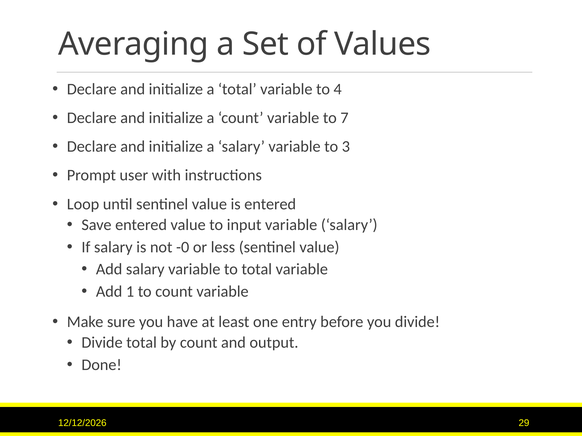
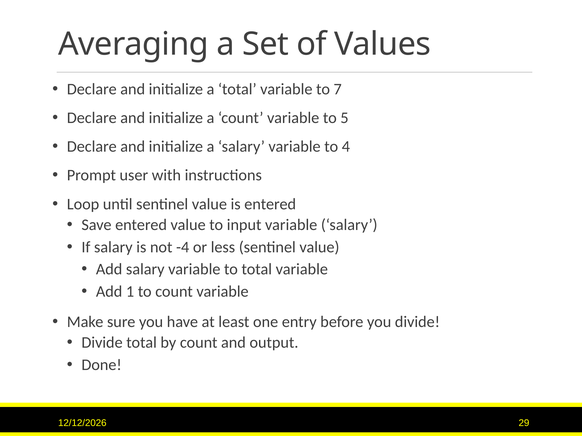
4: 4 -> 7
7: 7 -> 5
3: 3 -> 4
-0: -0 -> -4
